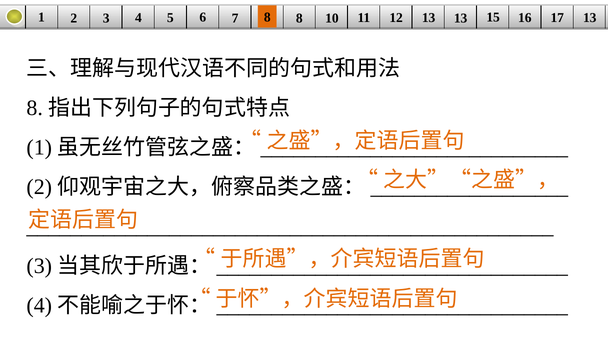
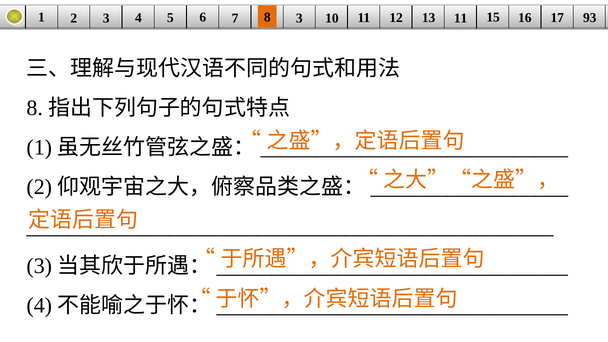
8 8: 8 -> 3
13 13: 13 -> 11
17 13: 13 -> 93
